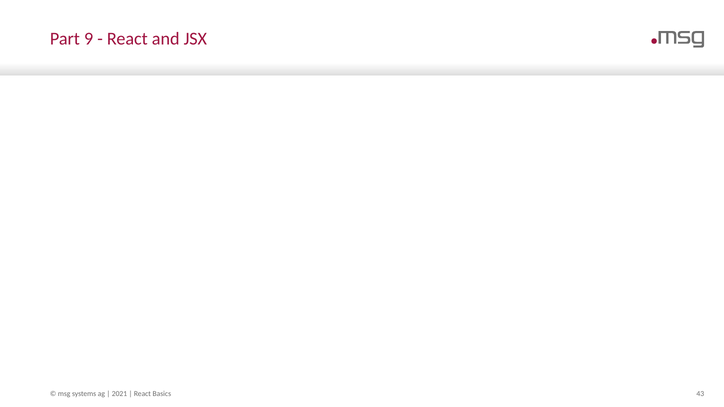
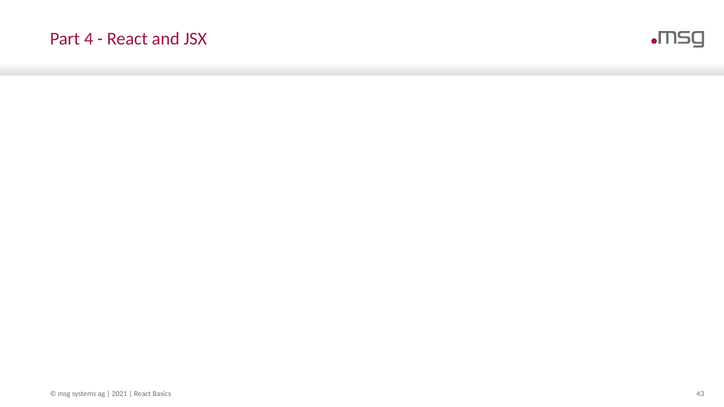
9: 9 -> 4
